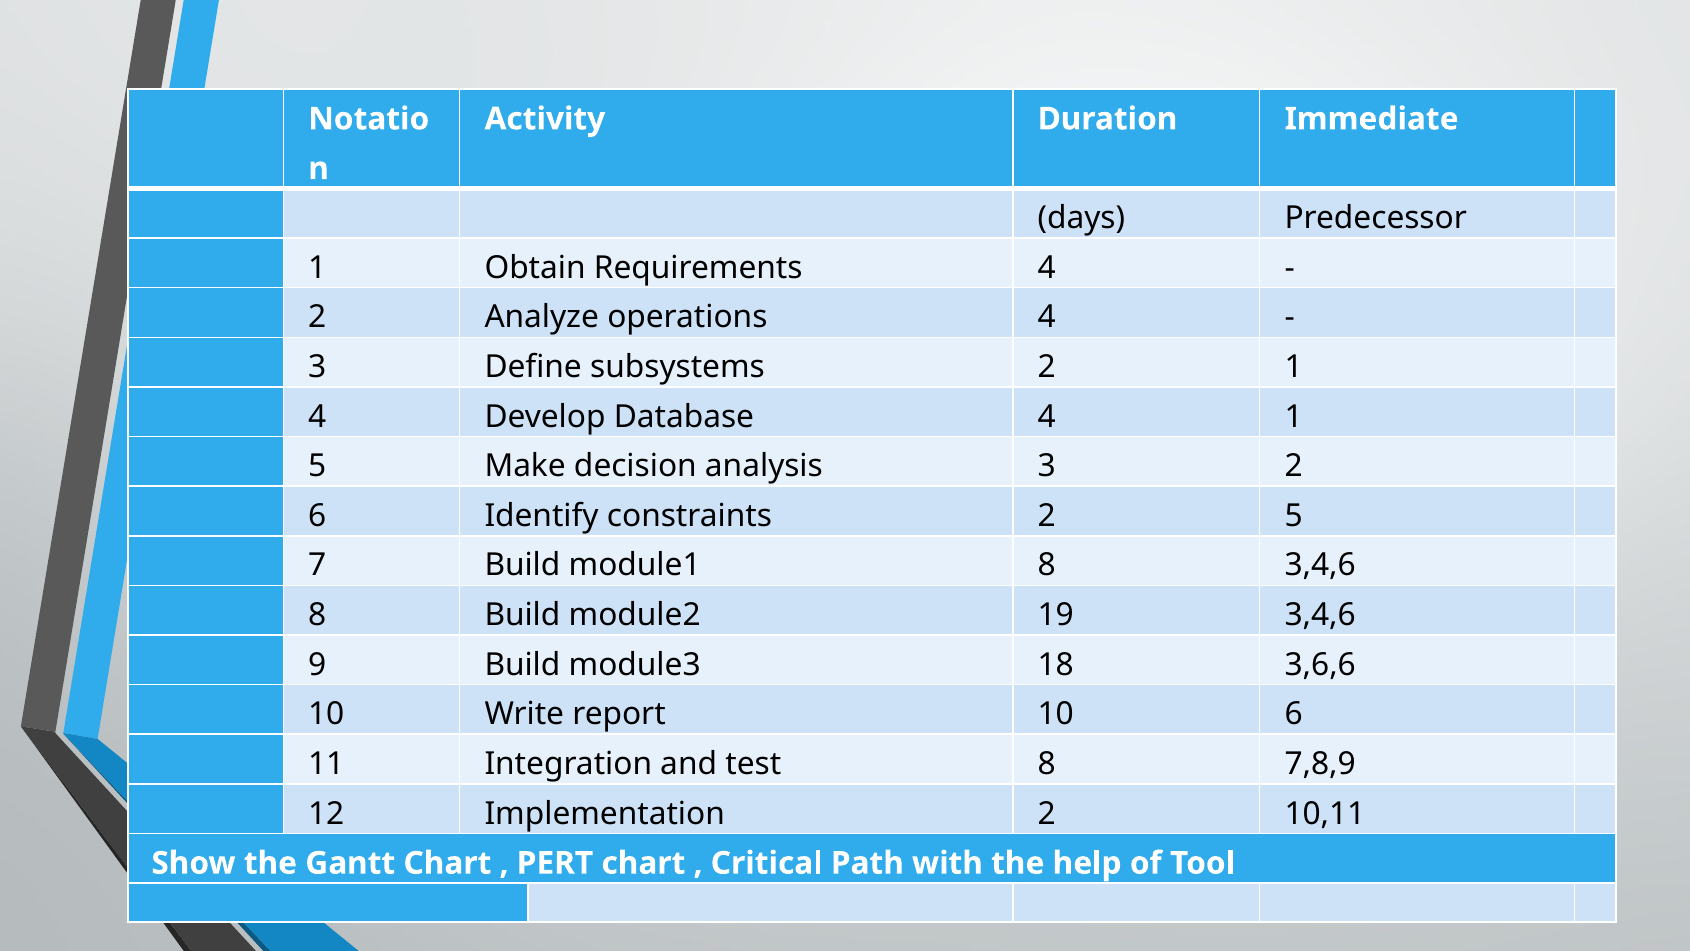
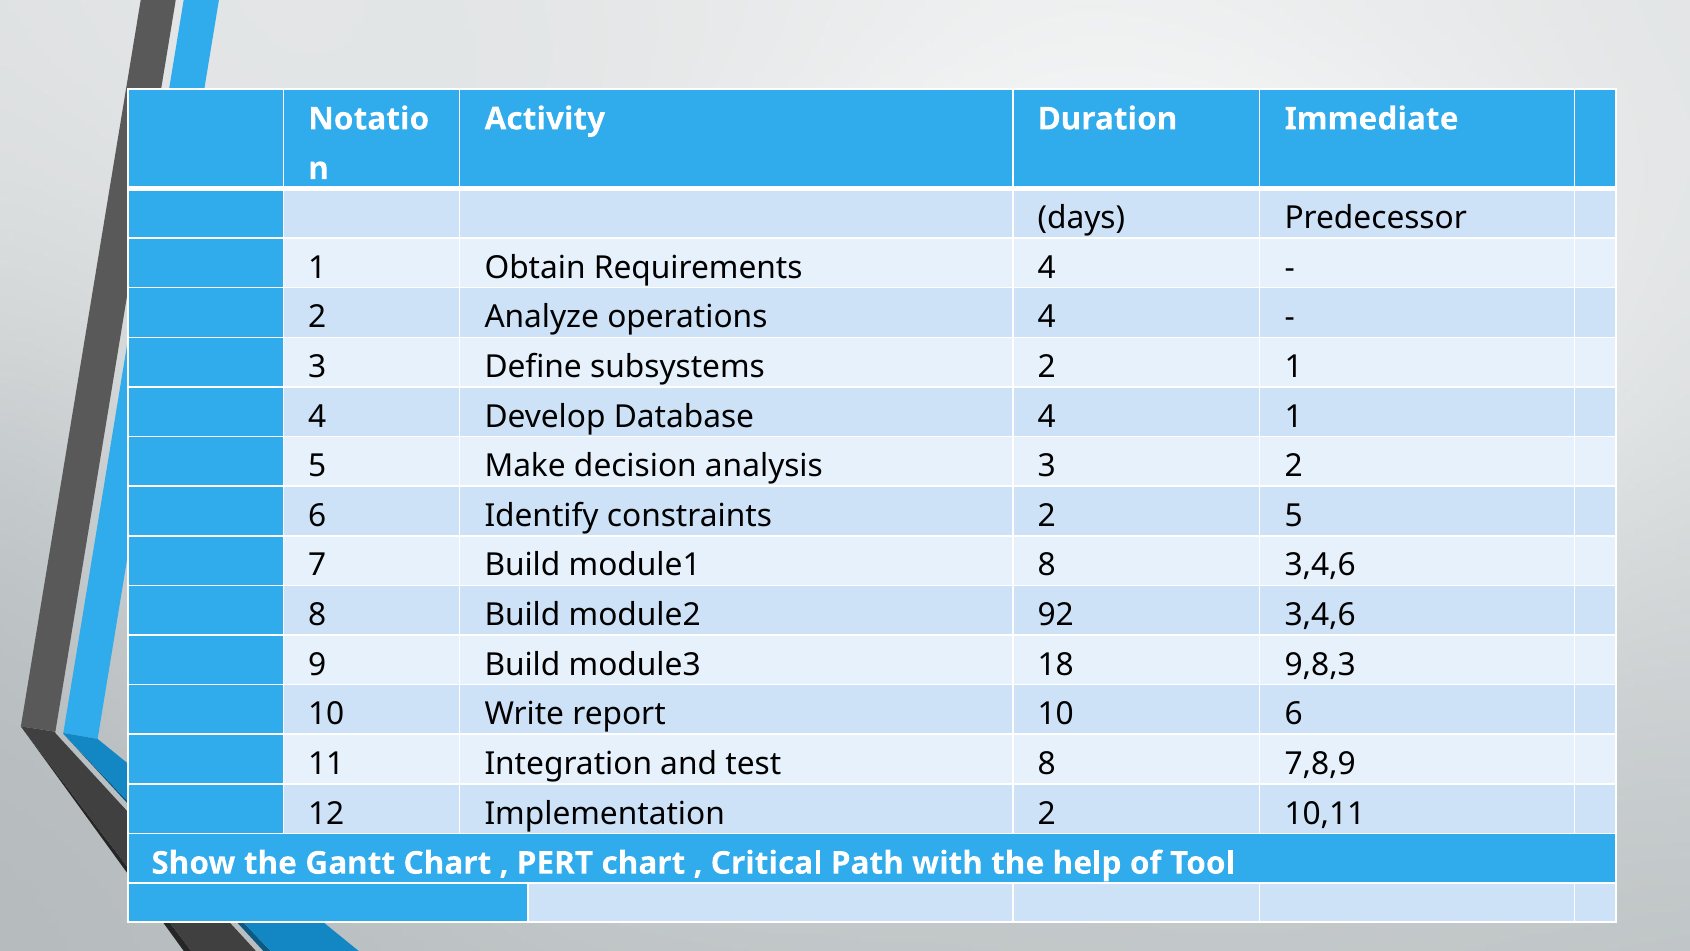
19: 19 -> 92
3,6,6: 3,6,6 -> 9,8,3
